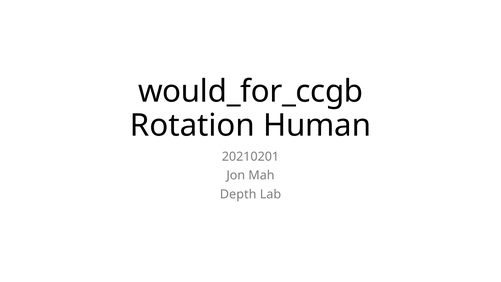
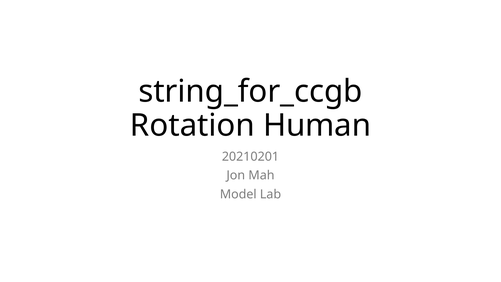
would_for_ccgb: would_for_ccgb -> string_for_ccgb
Depth: Depth -> Model
